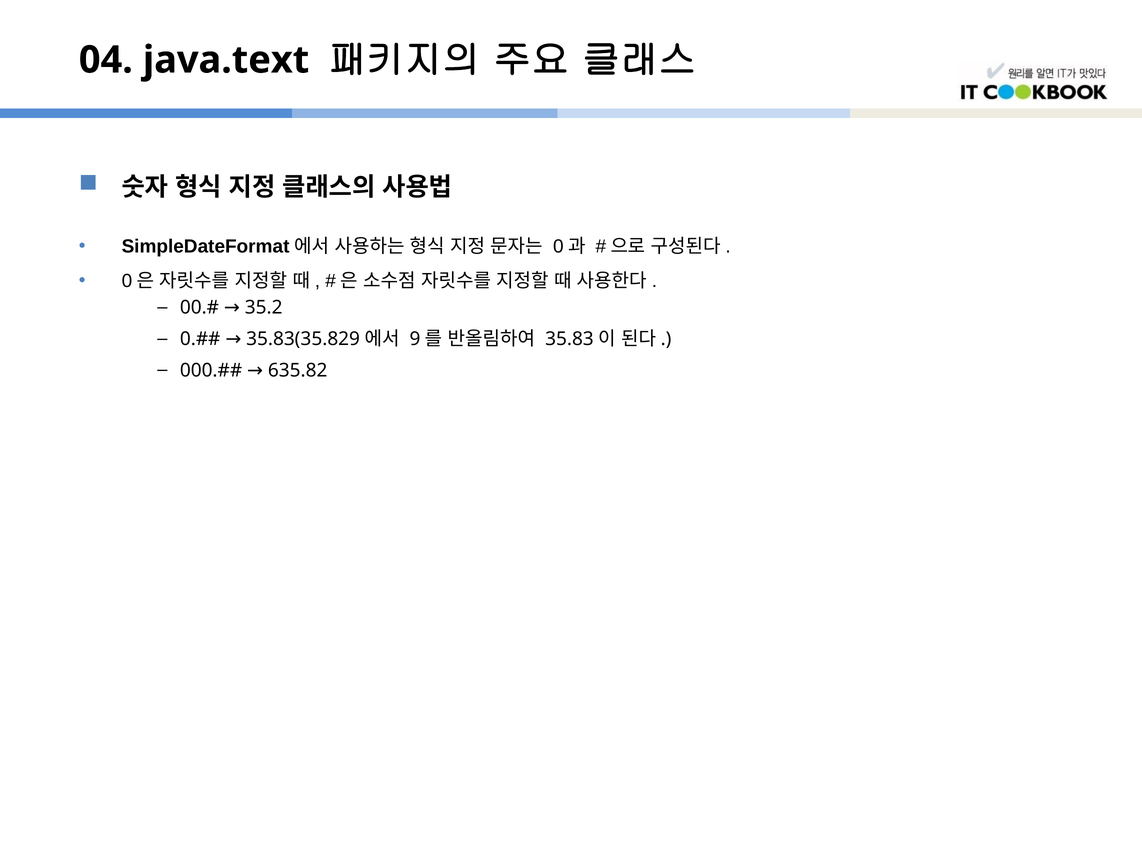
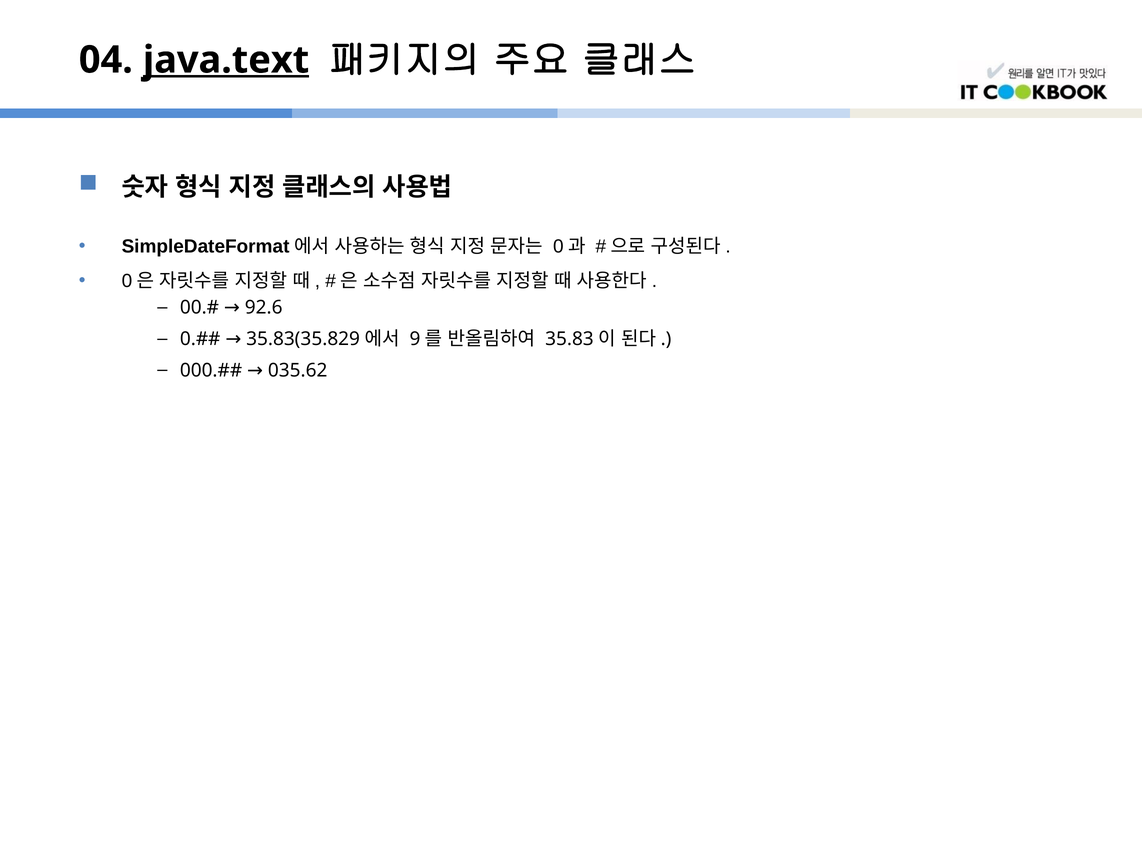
java.text underline: none -> present
35.2: 35.2 -> 92.6
635.82: 635.82 -> 035.62
